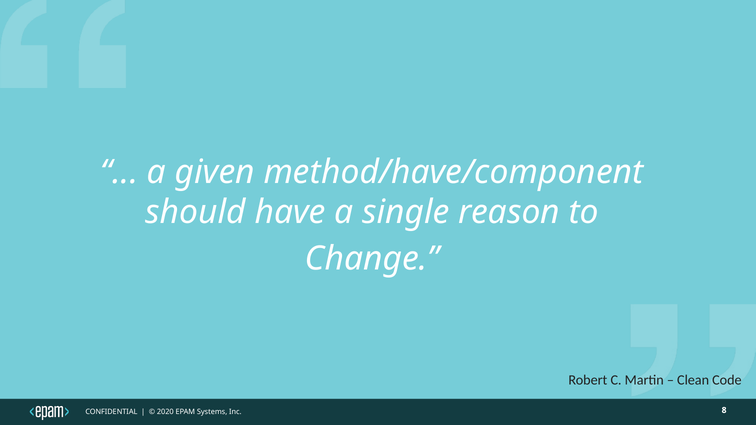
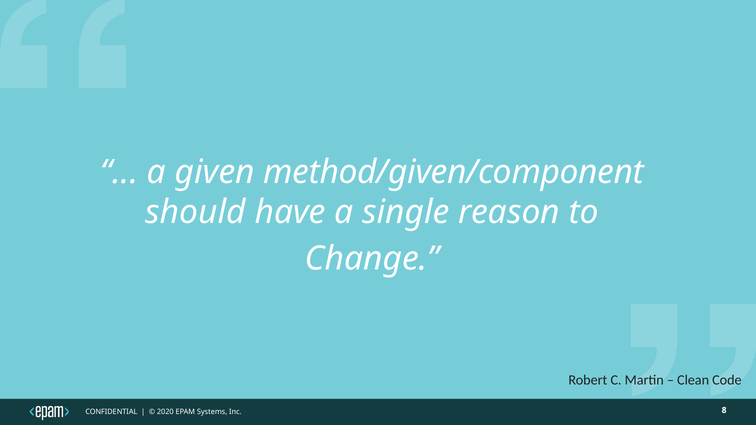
method/have/component: method/have/component -> method/given/component
